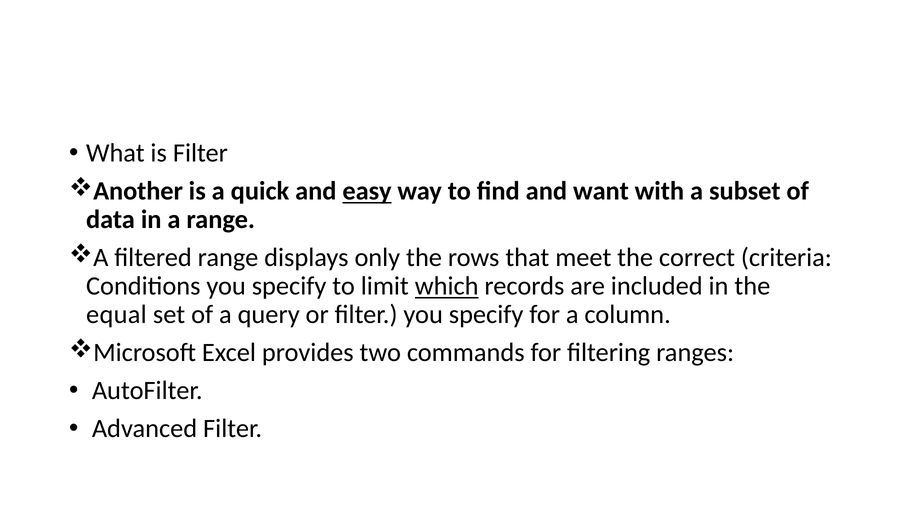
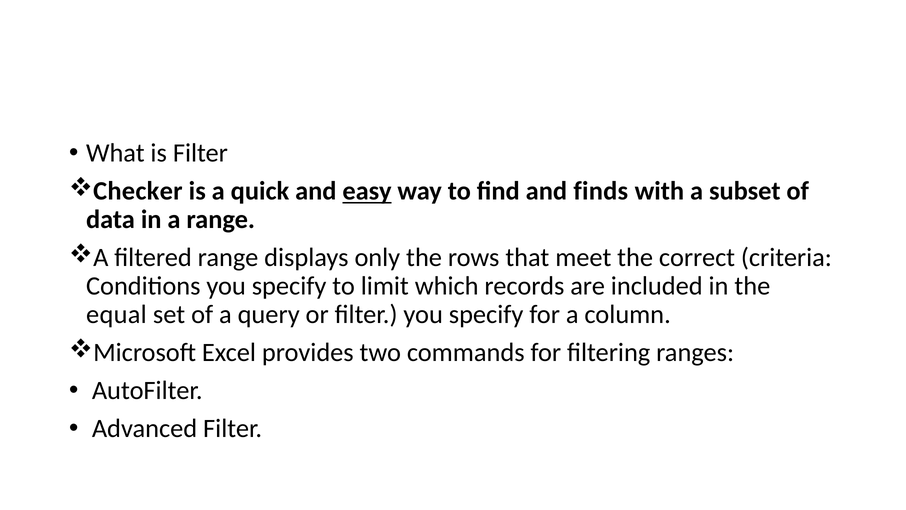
Another: Another -> Checker
want: want -> finds
which underline: present -> none
